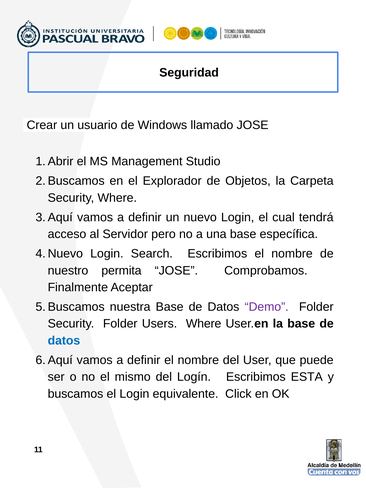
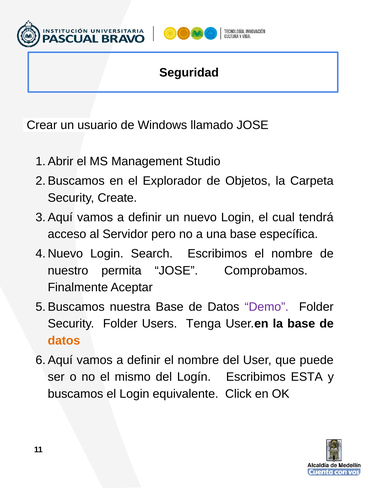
Security Where: Where -> Create
Users Where: Where -> Tenga
datos at (64, 341) colour: blue -> orange
